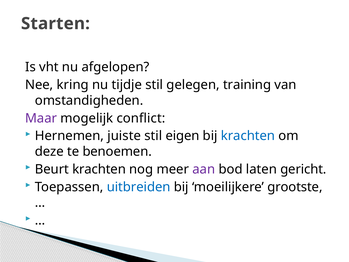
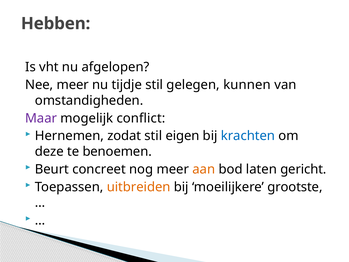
Starten: Starten -> Hebben
Nee kring: kring -> meer
training: training -> kunnen
juiste: juiste -> zodat
Beurt krachten: krachten -> concreet
aan colour: purple -> orange
uitbreiden colour: blue -> orange
